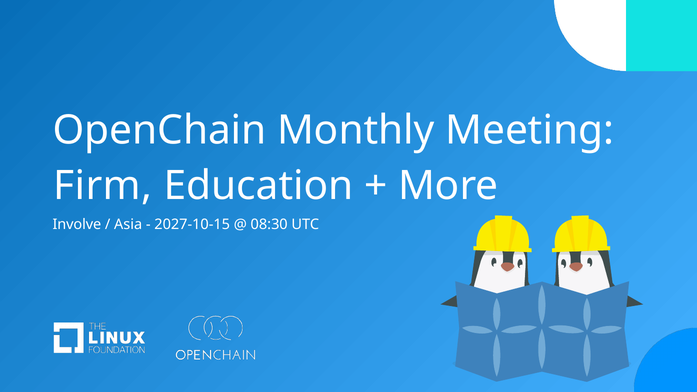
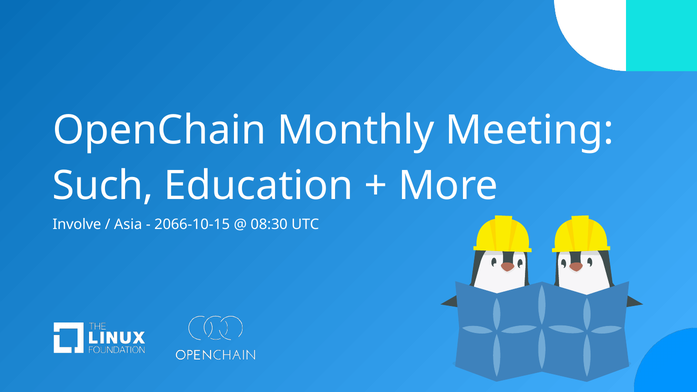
Firm: Firm -> Such
2027-10-15: 2027-10-15 -> 2066-10-15
